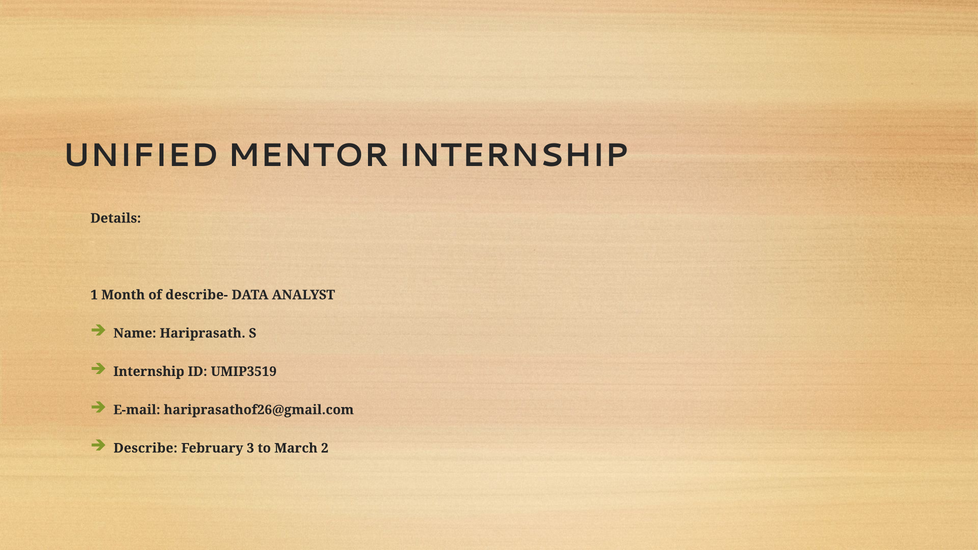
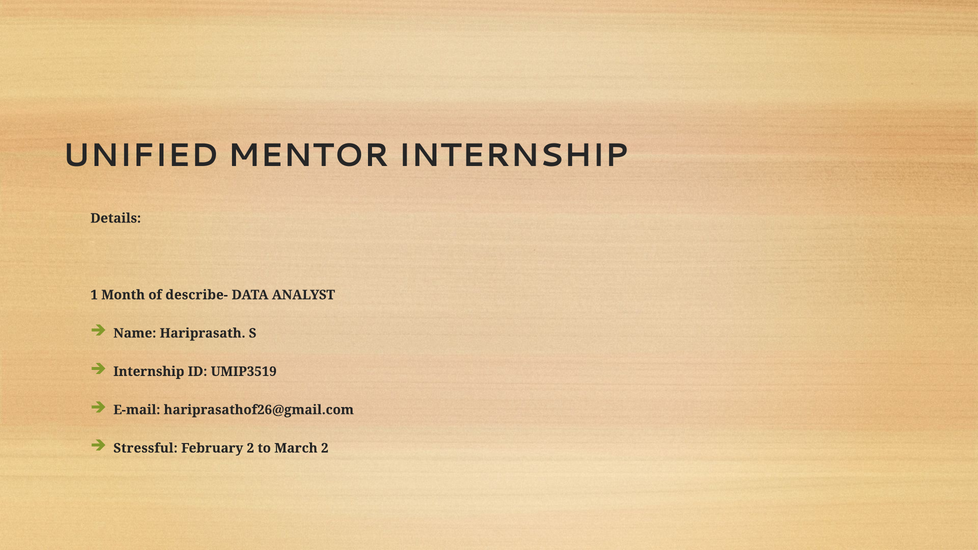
Describe: Describe -> Stressful
February 3: 3 -> 2
